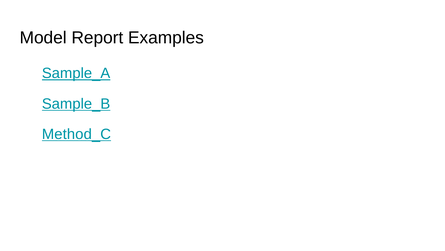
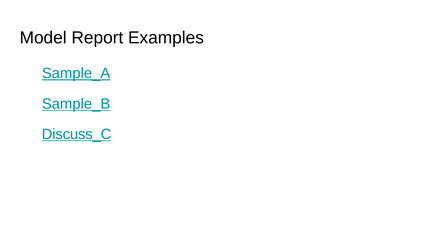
Method_C: Method_C -> Discuss_C
